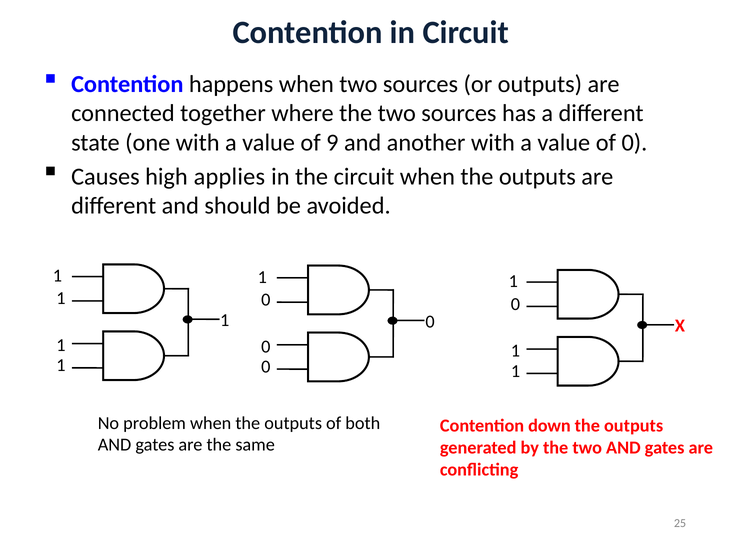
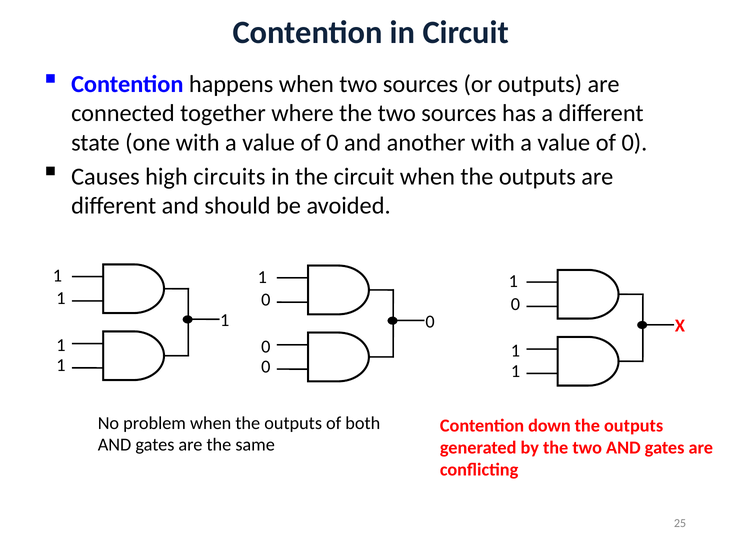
9 at (332, 142): 9 -> 0
applies: applies -> circuits
